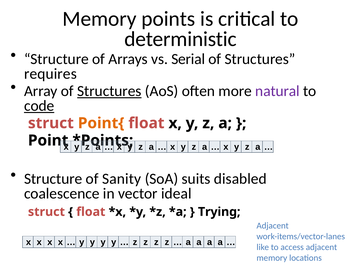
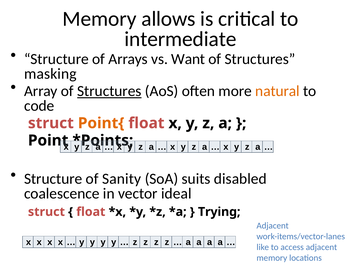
points: points -> allows
deterministic: deterministic -> intermediate
Serial: Serial -> Want
requires: requires -> masking
natural colour: purple -> orange
code underline: present -> none
